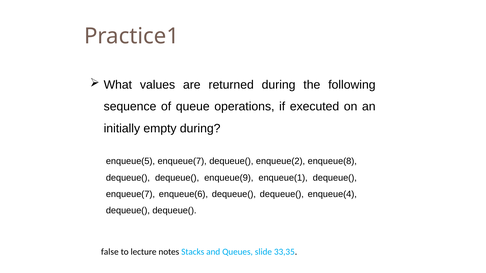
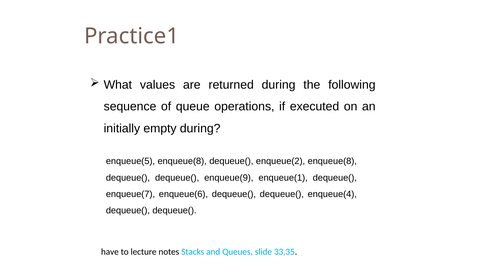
enqueue(5 enqueue(7: enqueue(7 -> enqueue(8
false: false -> have
